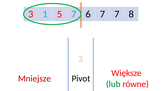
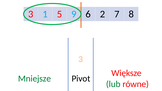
5 7: 7 -> 9
6 7: 7 -> 2
Mniejsze colour: red -> green
